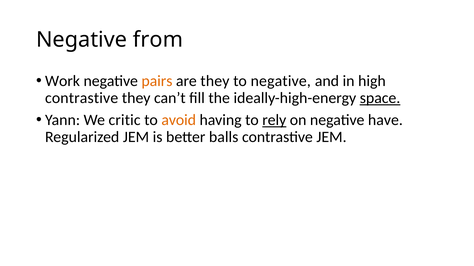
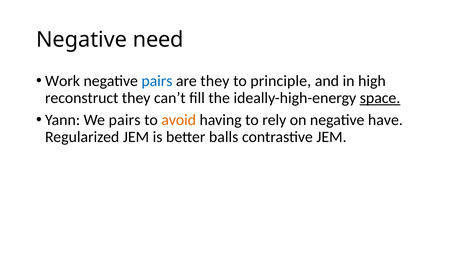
from: from -> need
pairs at (157, 81) colour: orange -> blue
to negative: negative -> principle
contrastive at (82, 98): contrastive -> reconstruct
We critic: critic -> pairs
rely underline: present -> none
